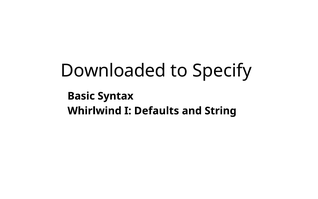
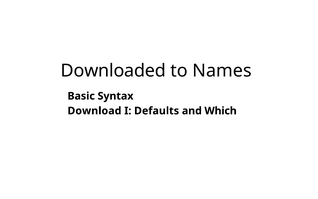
Specify: Specify -> Names
Whirlwind: Whirlwind -> Download
String: String -> Which
